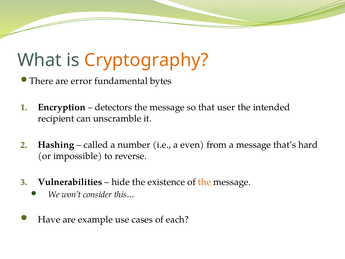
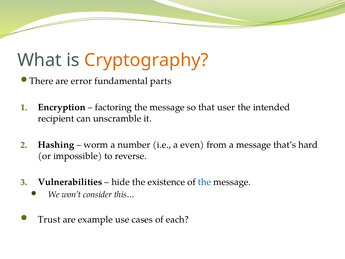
bytes: bytes -> parts
detectors: detectors -> factoring
called: called -> worm
the at (205, 182) colour: orange -> blue
Have: Have -> Trust
